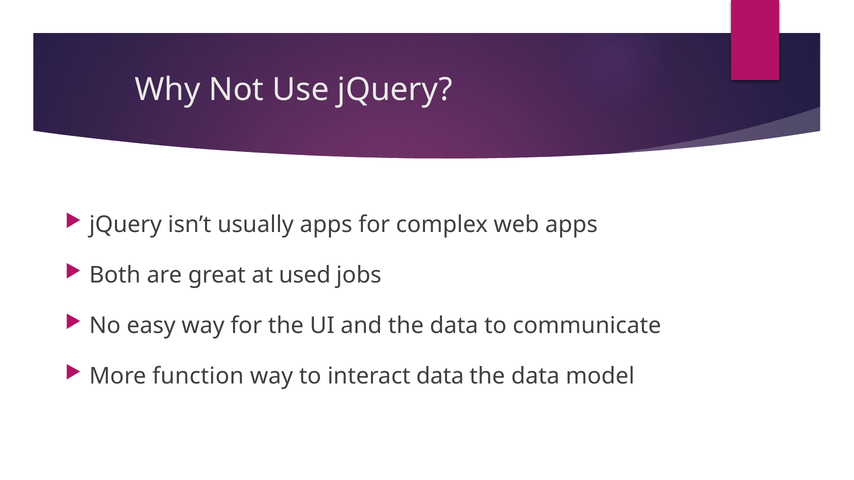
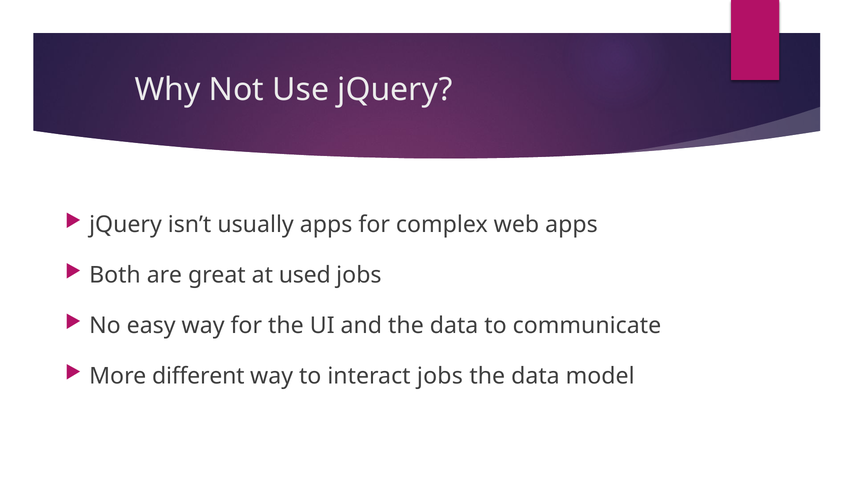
function: function -> different
interact data: data -> jobs
